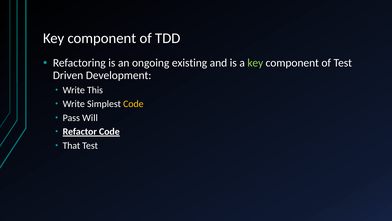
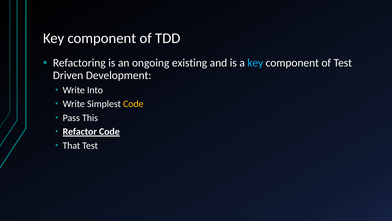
key at (255, 63) colour: light green -> light blue
This: This -> Into
Will: Will -> This
